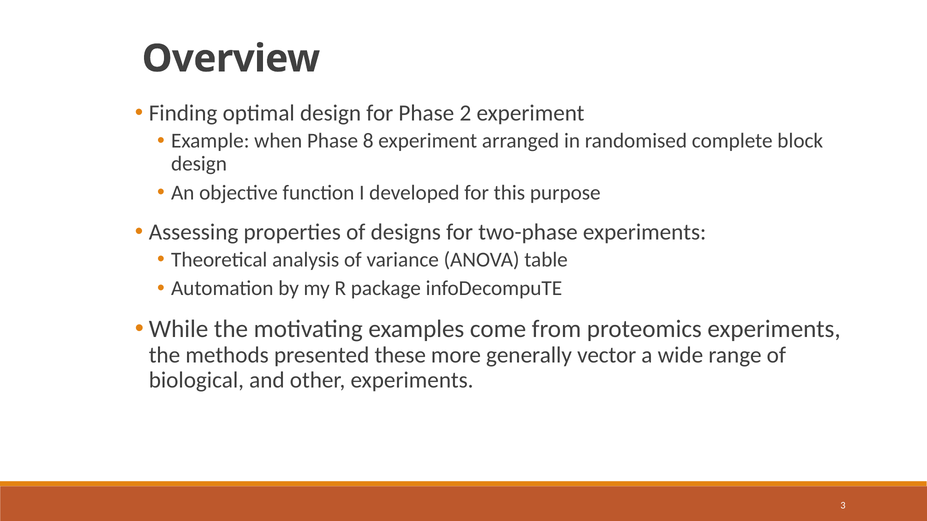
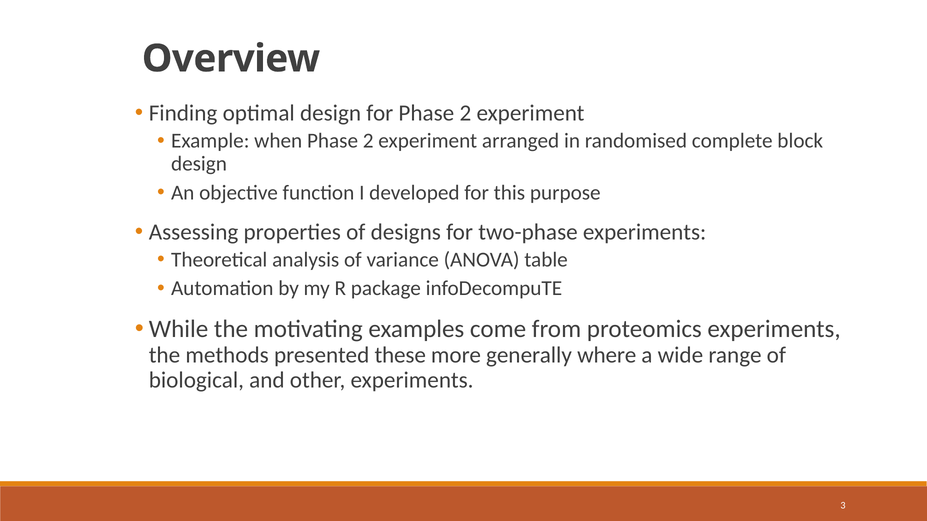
when Phase 8: 8 -> 2
vector: vector -> where
